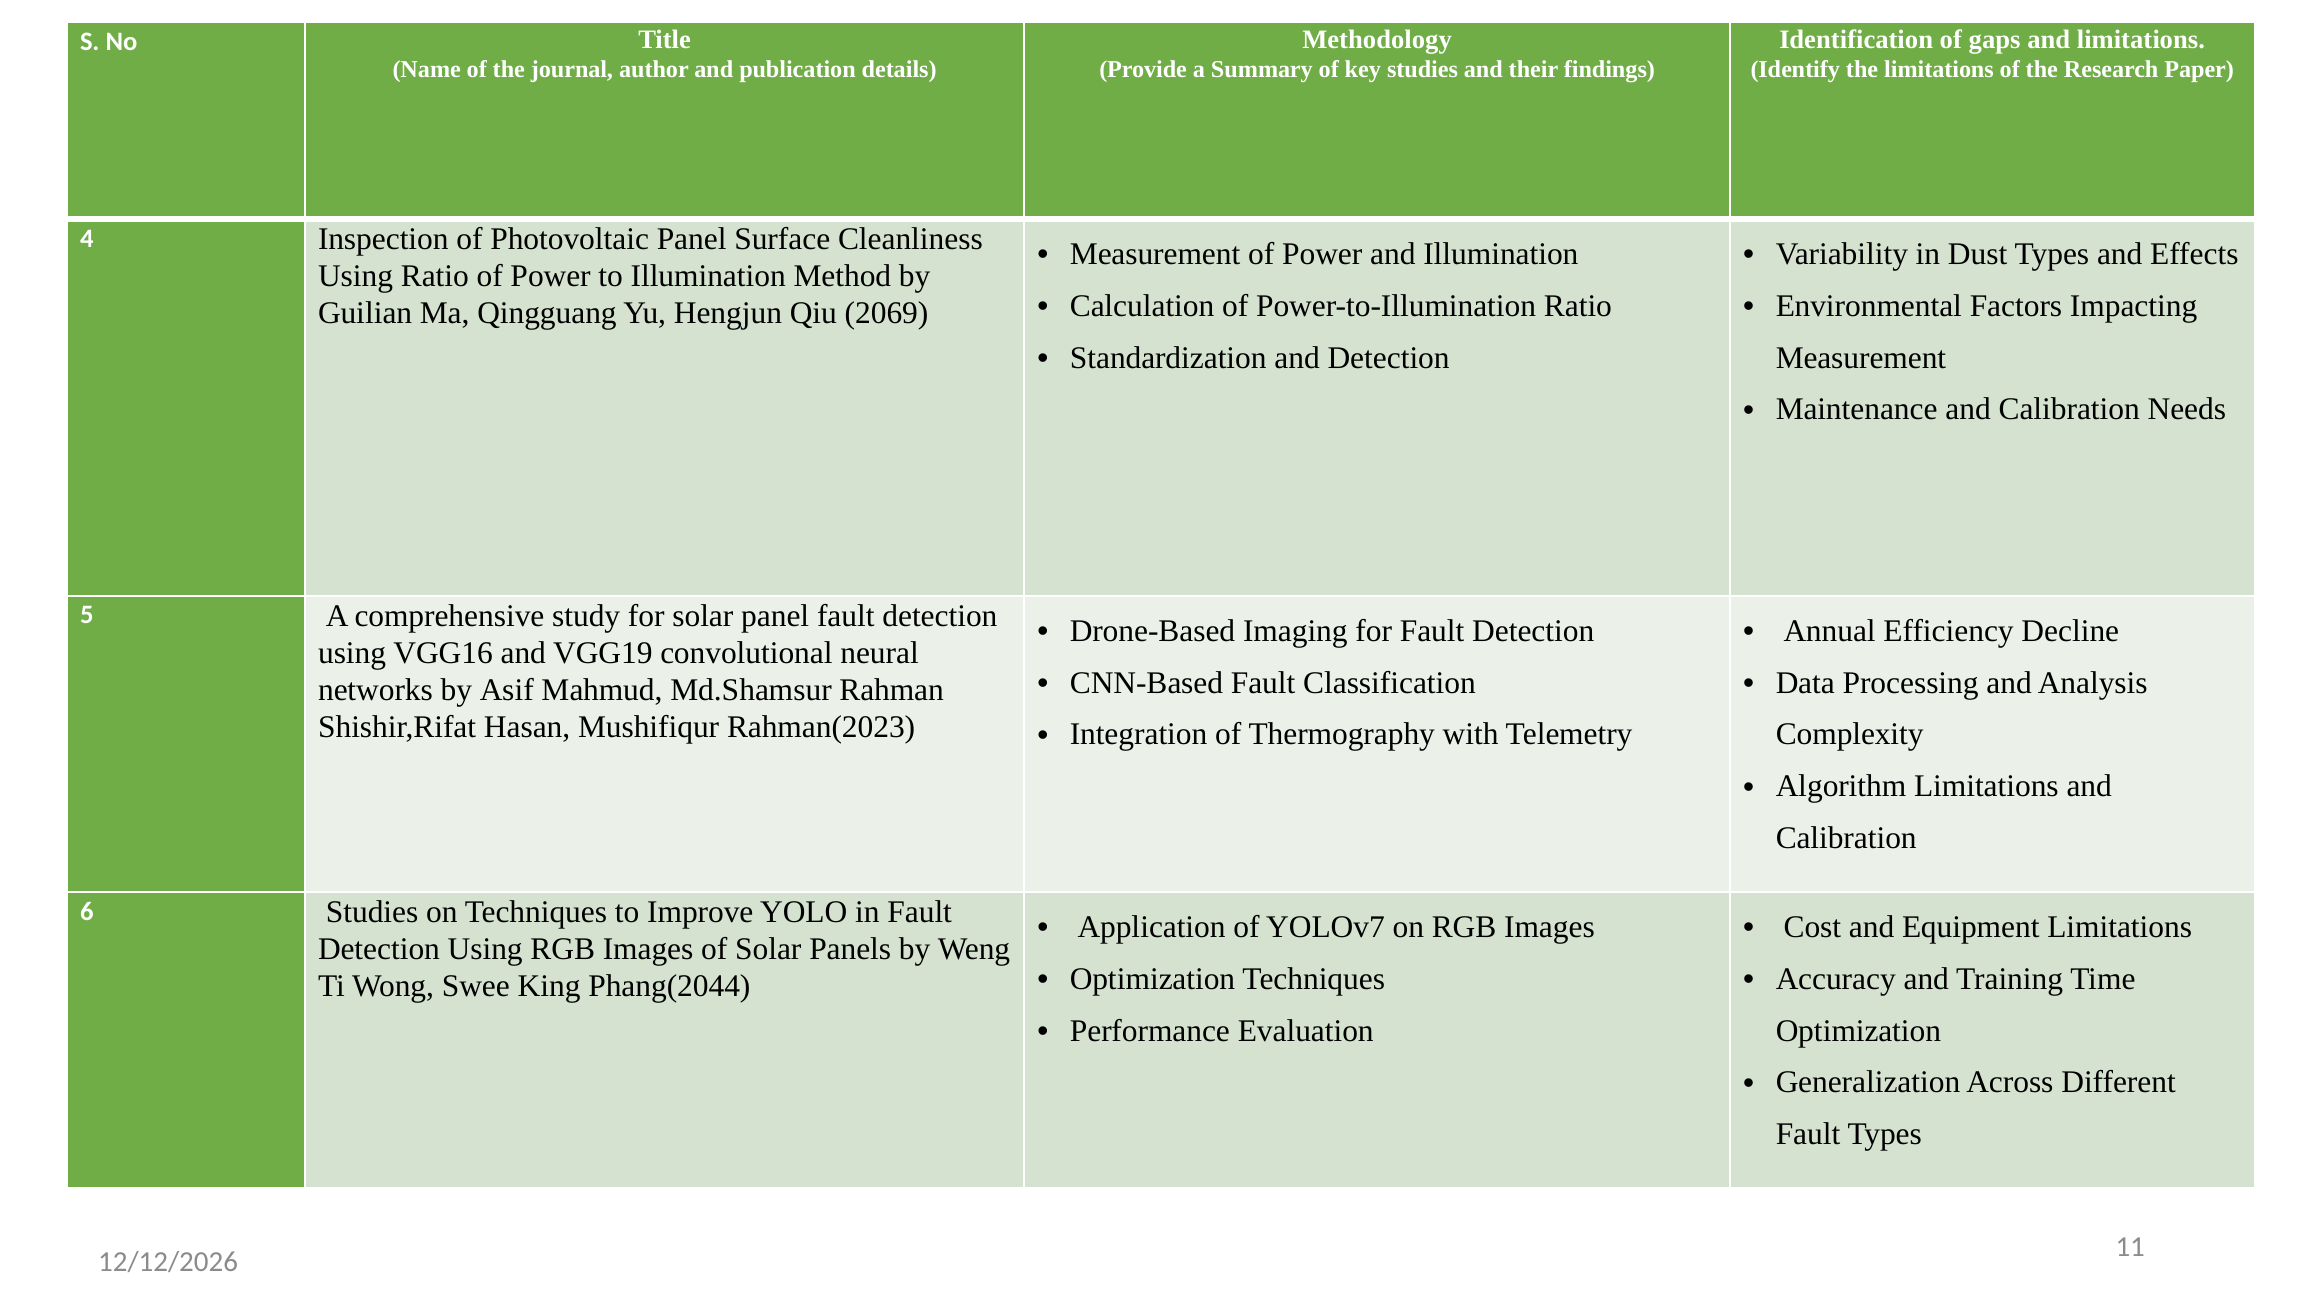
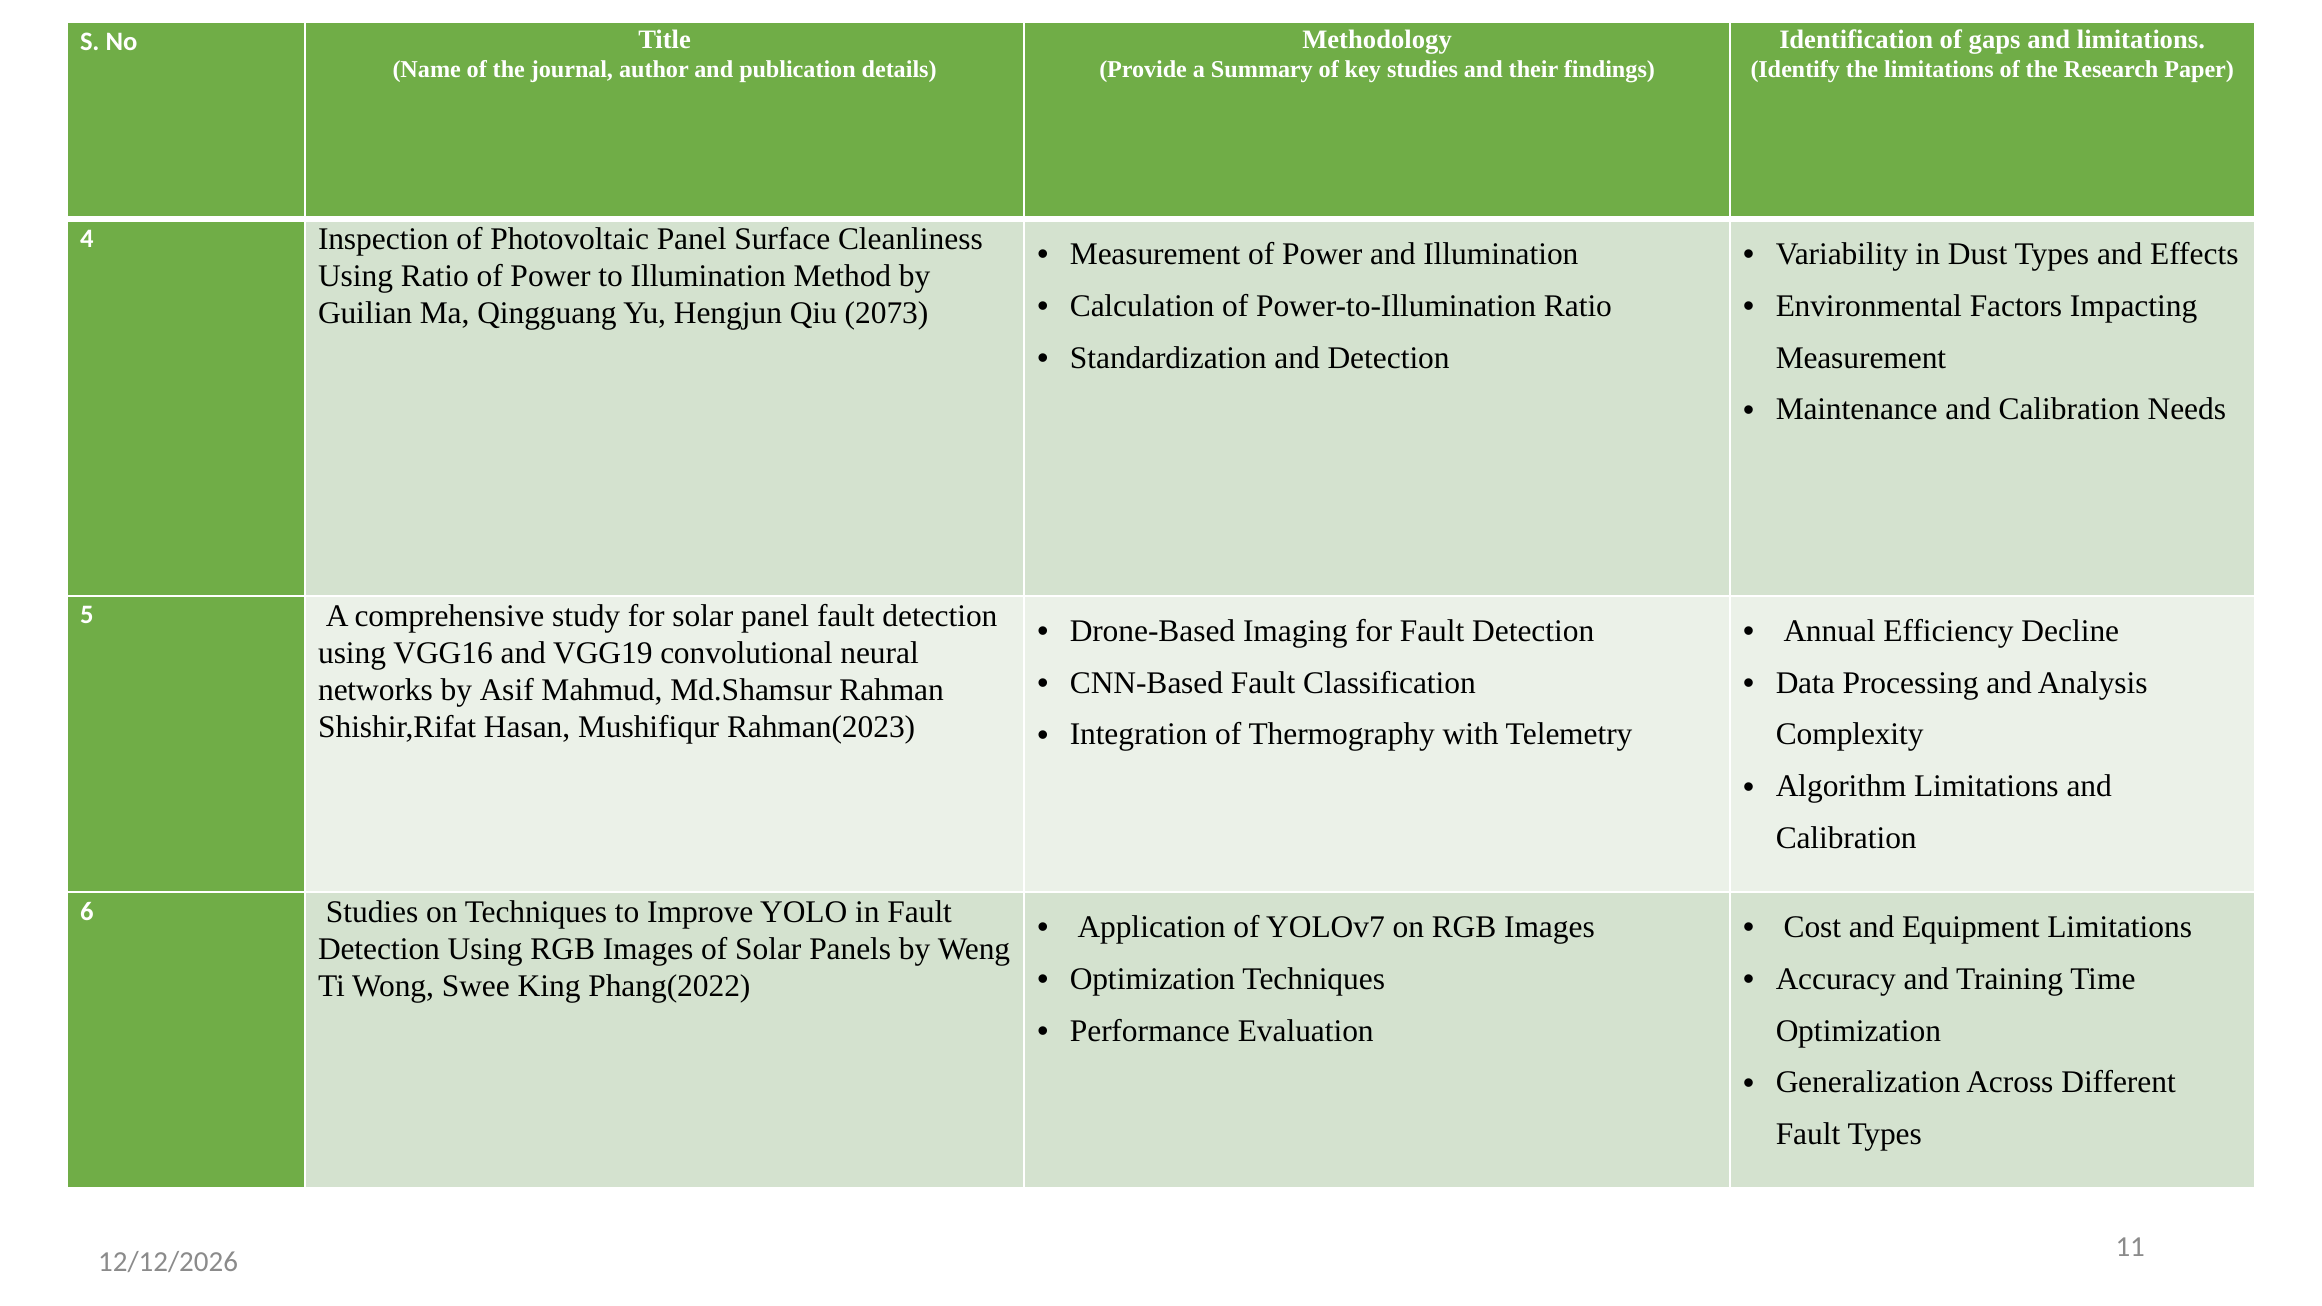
2069: 2069 -> 2073
Phang(2044: Phang(2044 -> Phang(2022
